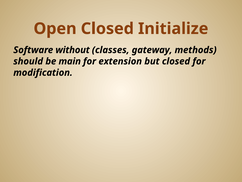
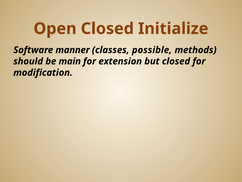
without: without -> manner
gateway: gateway -> possible
